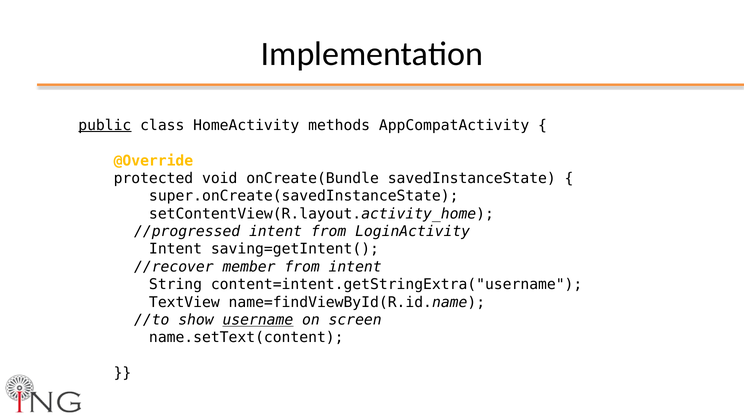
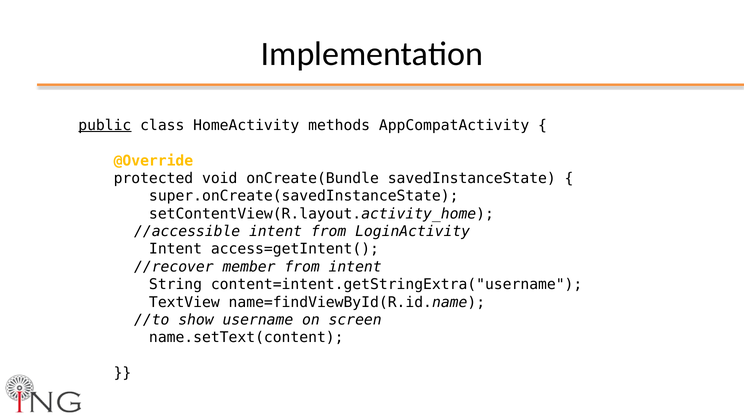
//progressed: //progressed -> //accessible
saving=getIntent(: saving=getIntent( -> access=getIntent(
username underline: present -> none
